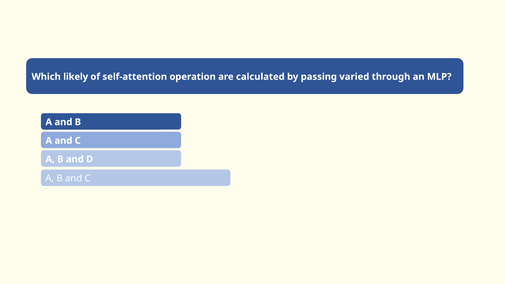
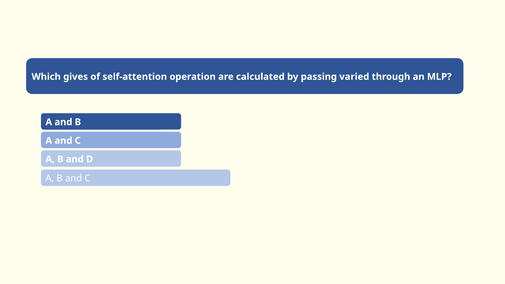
likely: likely -> gives
